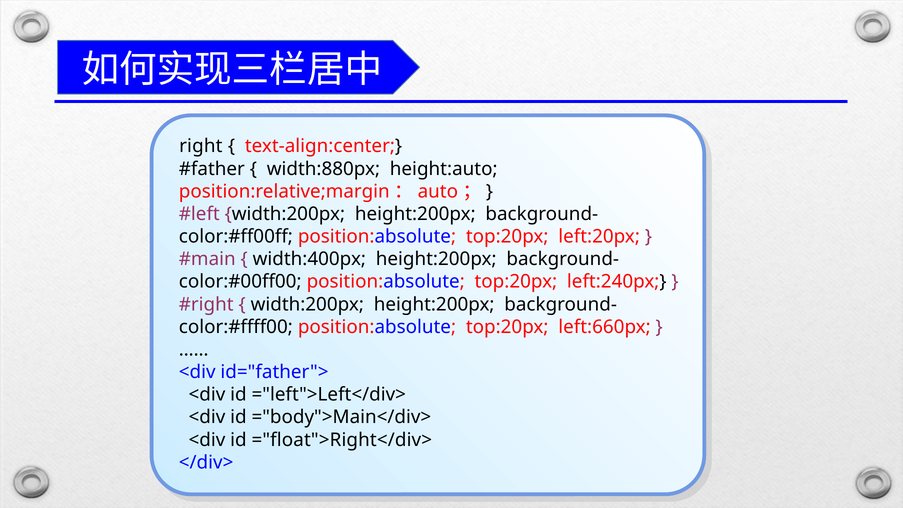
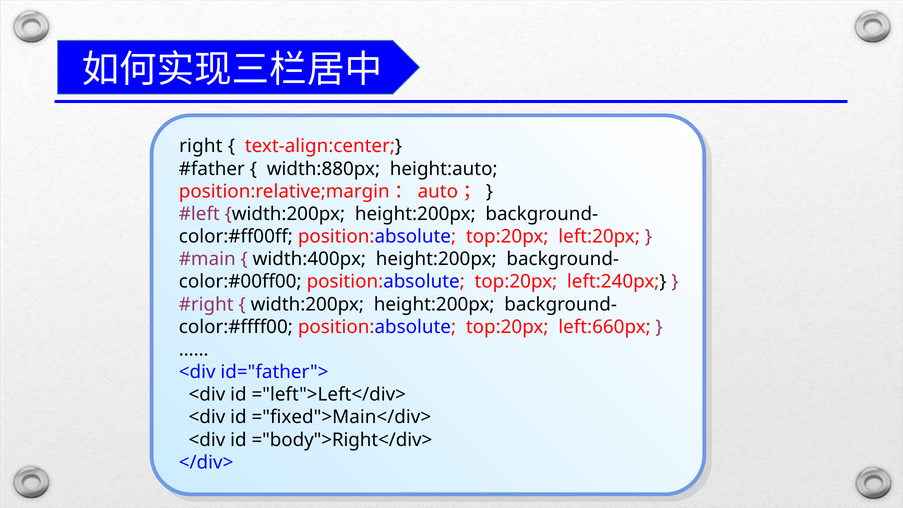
="body">Main</div>: ="body">Main</div> -> ="fixed">Main</div>
="float">Right</div>: ="float">Right</div> -> ="body">Right</div>
